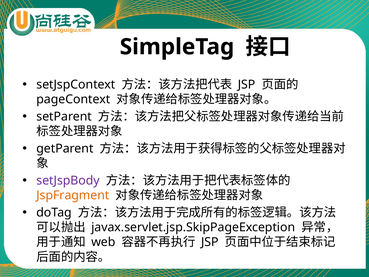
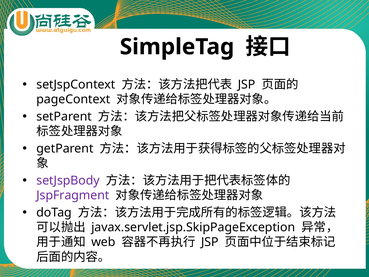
JspFragment colour: orange -> purple
